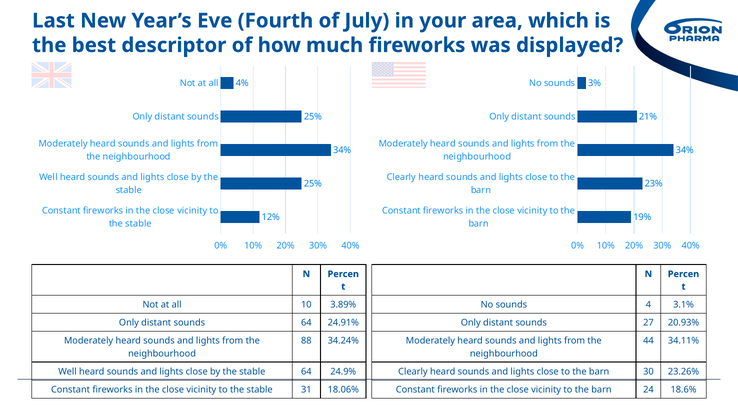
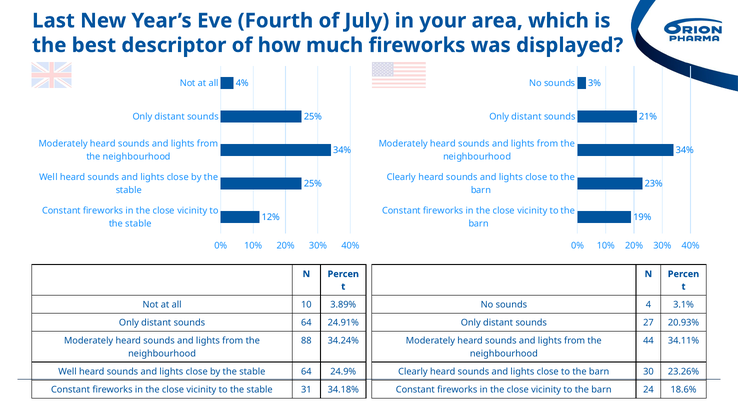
18.06%: 18.06% -> 34.18%
